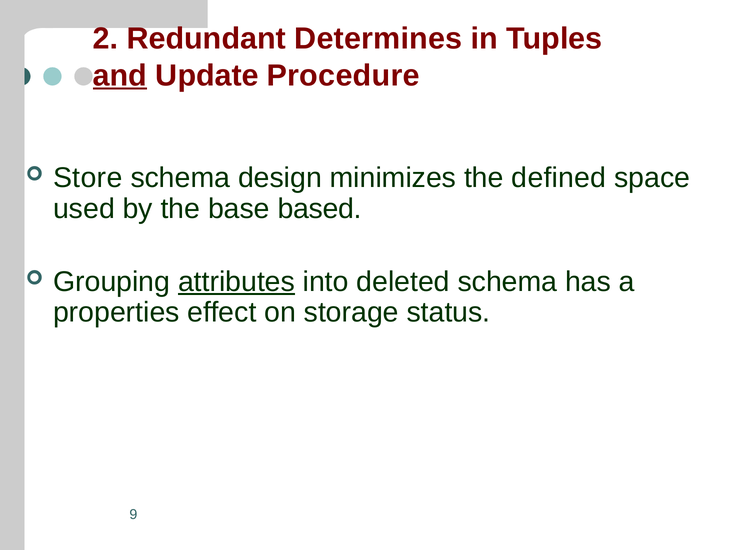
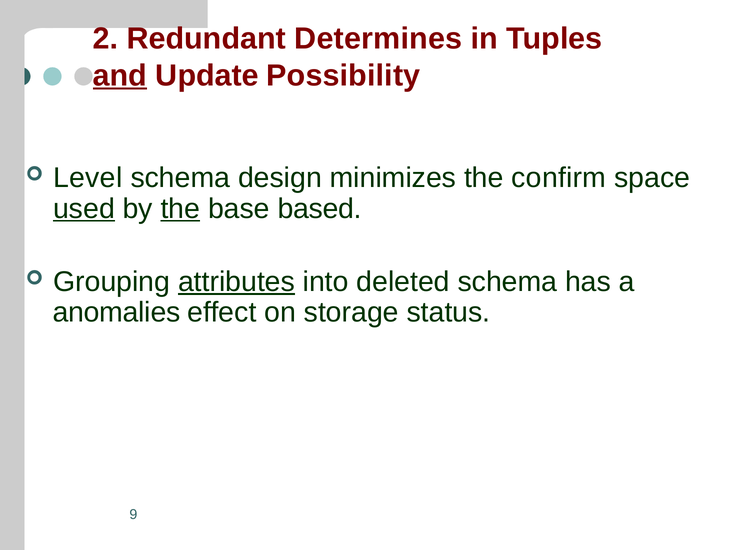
Procedure: Procedure -> Possibility
Store: Store -> Level
defined: defined -> confirm
used underline: none -> present
the at (180, 208) underline: none -> present
properties: properties -> anomalies
